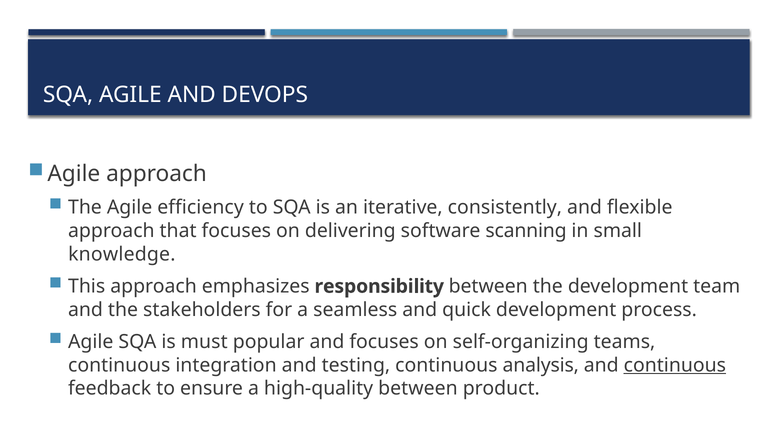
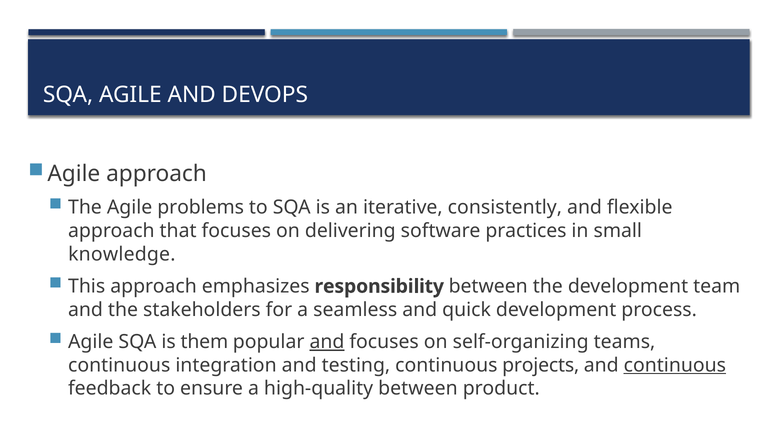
efficiency: efficiency -> problems
scanning: scanning -> practices
must: must -> them
and at (327, 342) underline: none -> present
analysis: analysis -> projects
